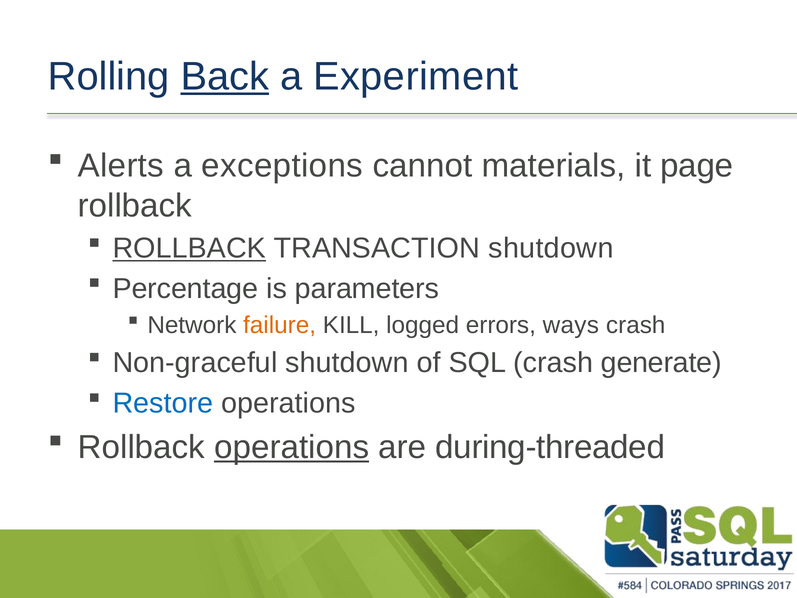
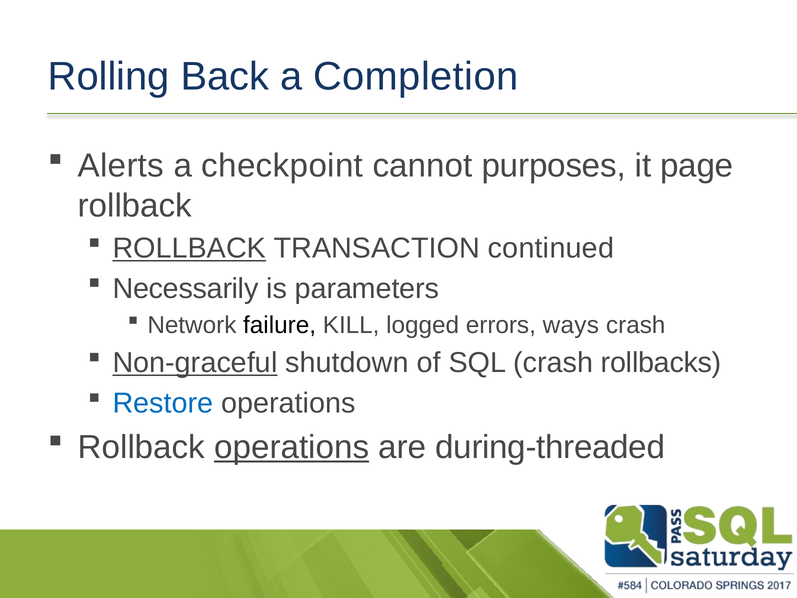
Back underline: present -> none
Experiment: Experiment -> Completion
exceptions: exceptions -> checkpoint
materials: materials -> purposes
TRANSACTION shutdown: shutdown -> continued
Percentage: Percentage -> Necessarily
failure colour: orange -> black
Non-graceful underline: none -> present
generate: generate -> rollbacks
